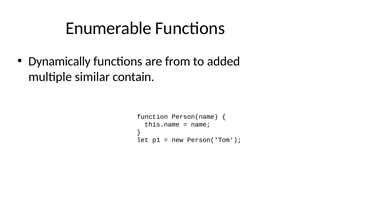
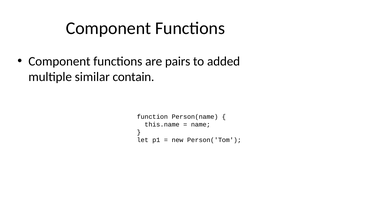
Enumerable at (109, 28): Enumerable -> Component
Dynamically at (59, 61): Dynamically -> Component
from: from -> pairs
